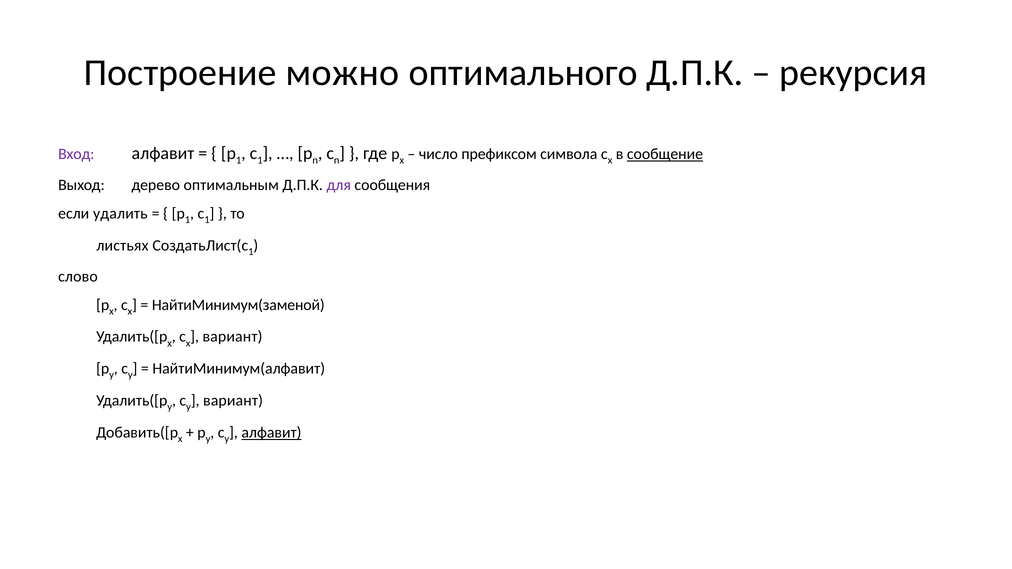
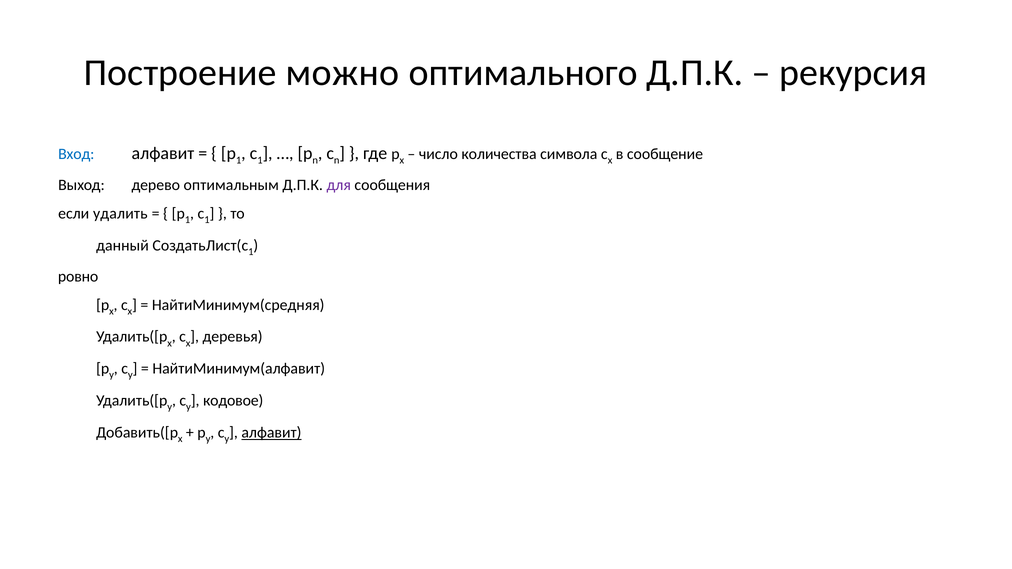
Вход colour: purple -> blue
префиксом: префиксом -> количества
сообщение underline: present -> none
листьях: листьях -> данный
слово: слово -> ровно
НайтиМинимум(заменой: НайтиМинимум(заменой -> НайтиМинимум(средняя
вариант at (232, 337): вариант -> деревья
вариант at (233, 401): вариант -> кодовое
